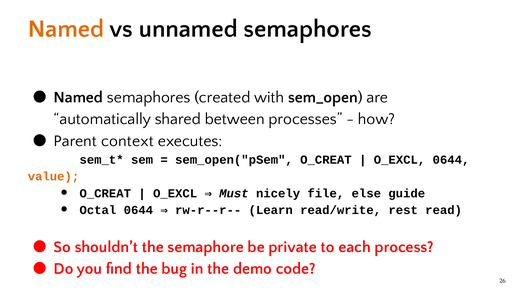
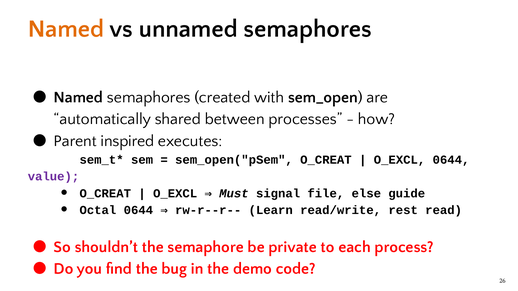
context: context -> inspired
value colour: orange -> purple
nicely: nicely -> signal
